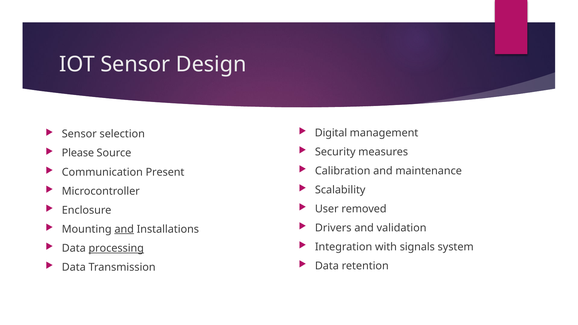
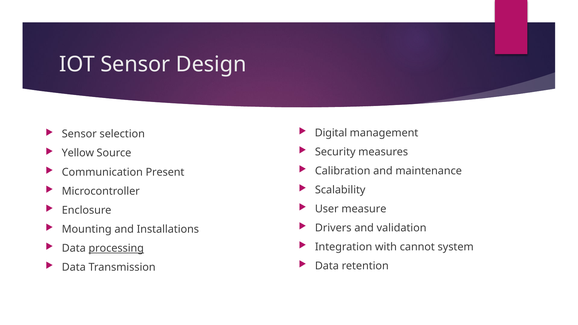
Please: Please -> Yellow
removed: removed -> measure
and at (124, 229) underline: present -> none
signals: signals -> cannot
